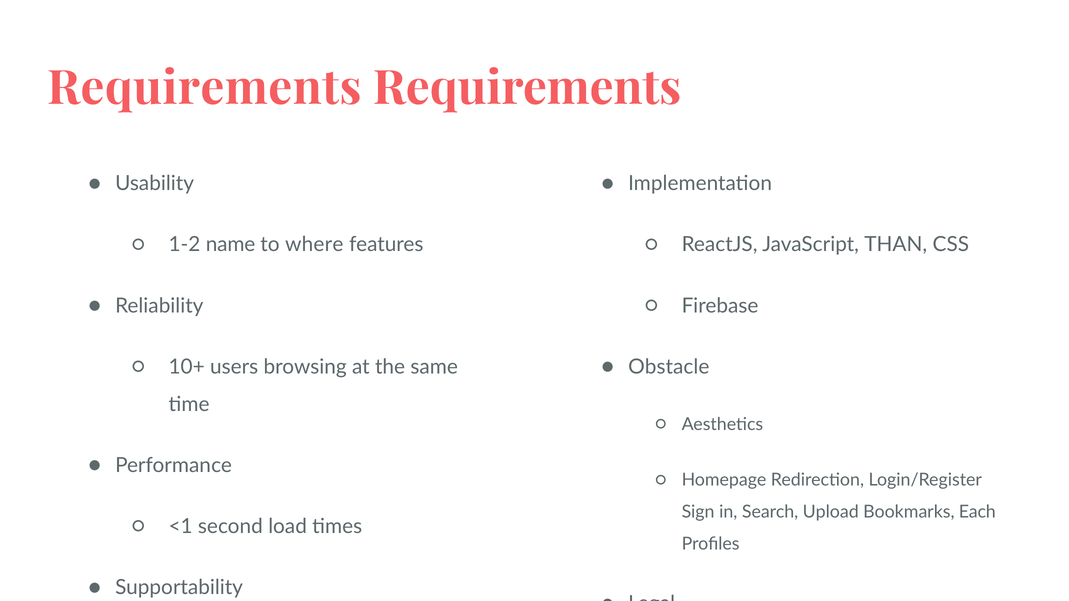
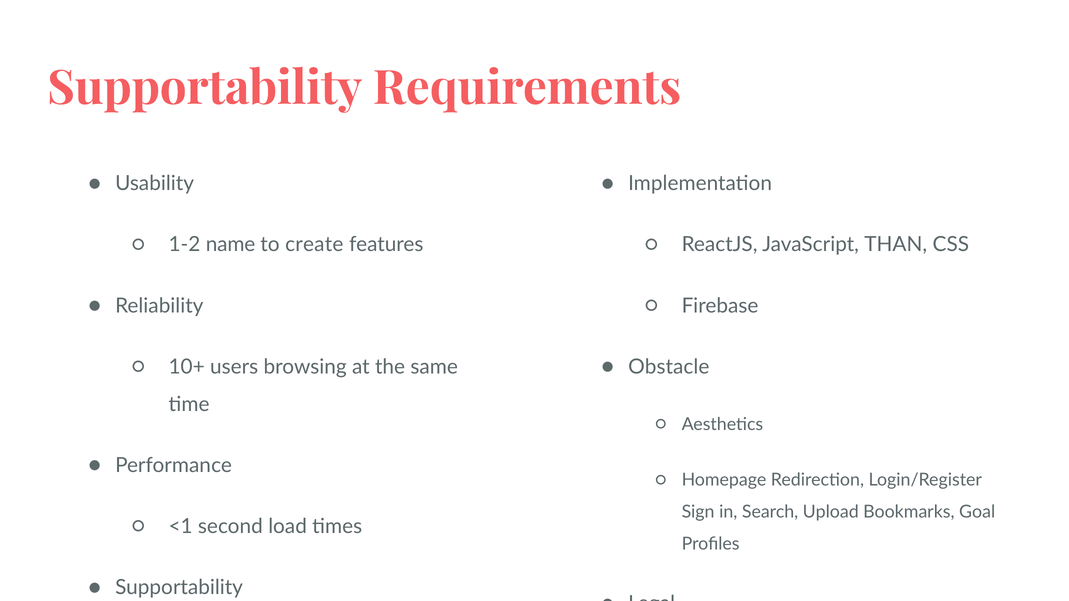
Requirements at (204, 88): Requirements -> Supportability
where: where -> create
Each: Each -> Goal
